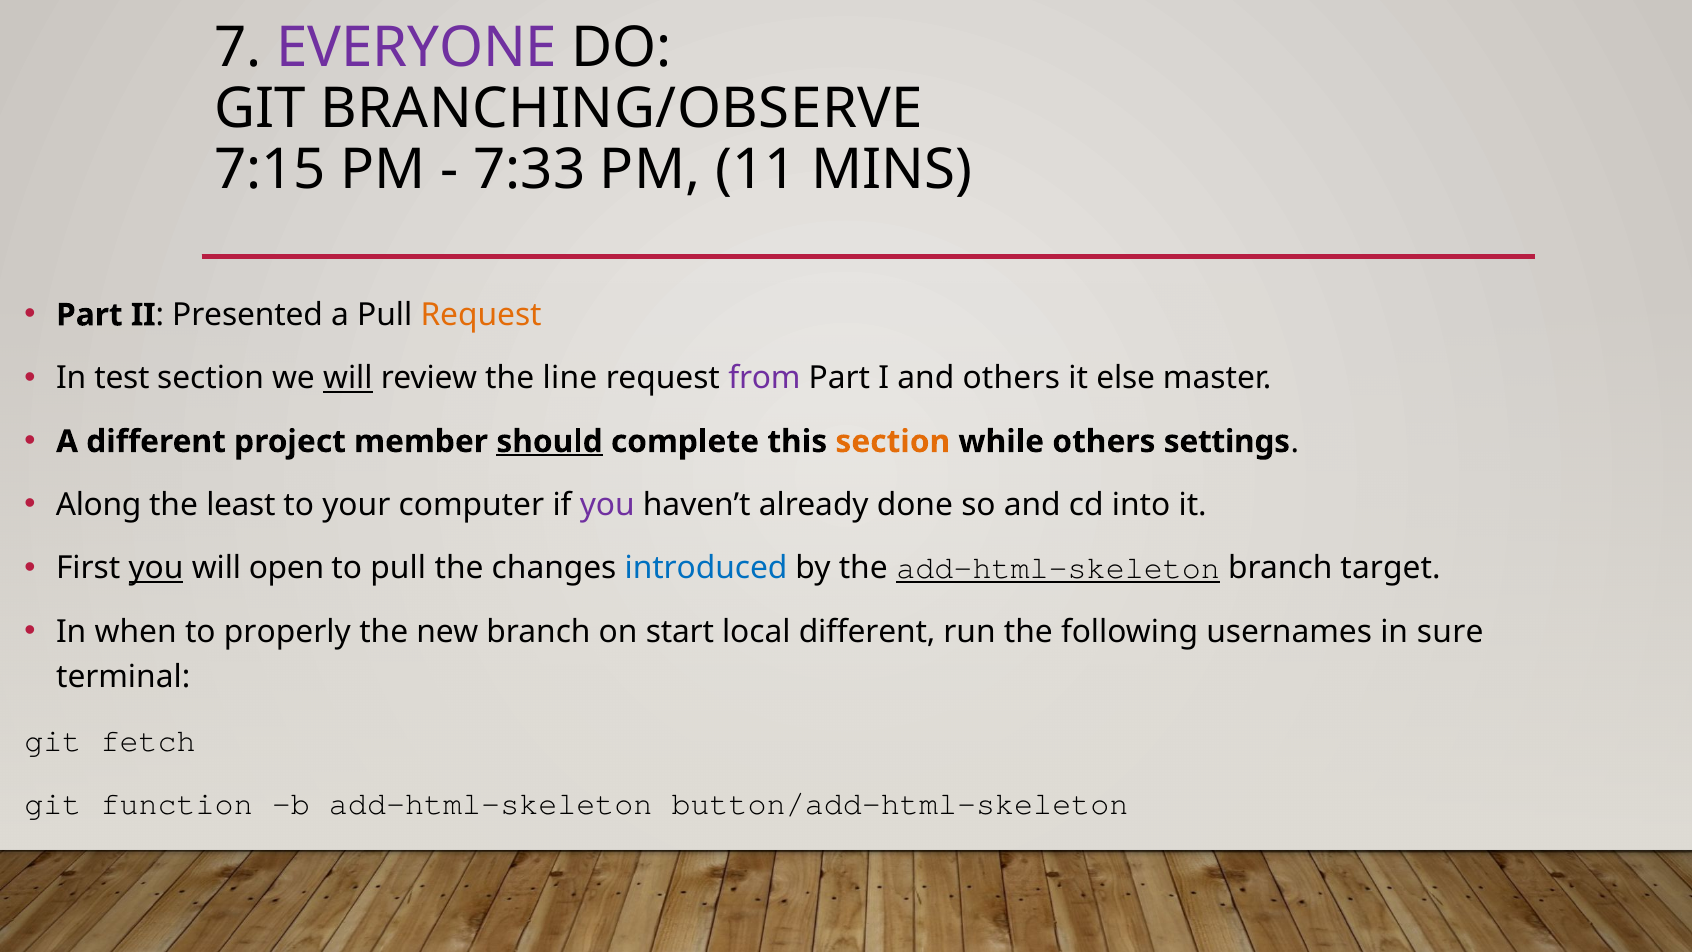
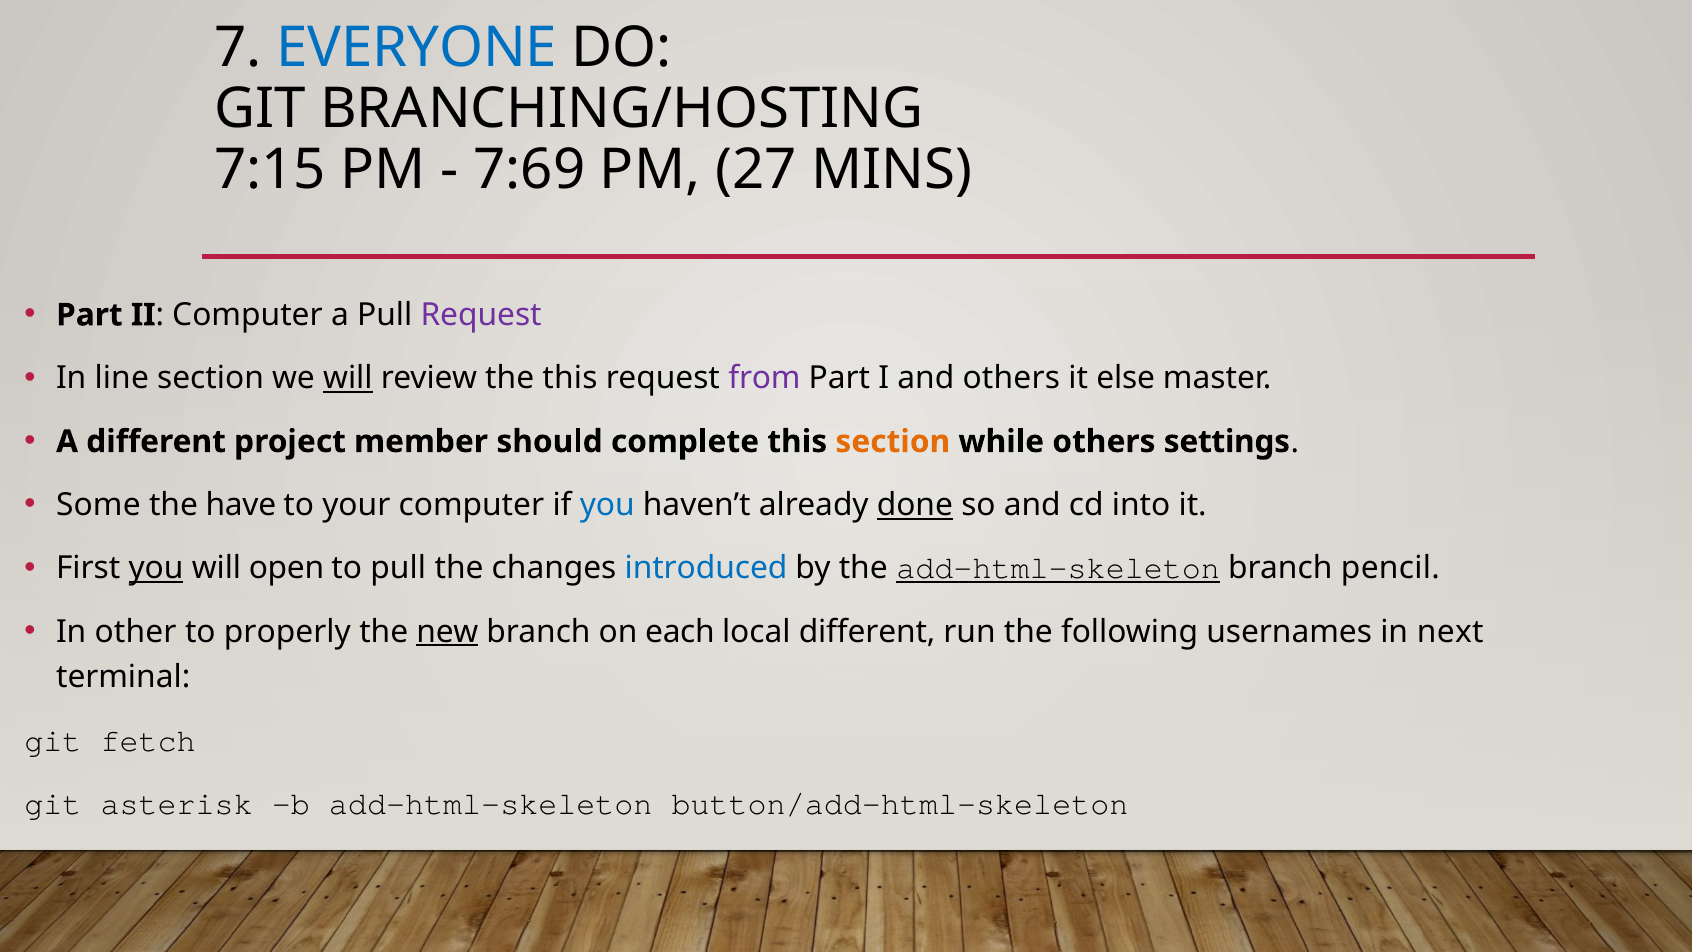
EVERYONE colour: purple -> blue
BRANCHING/OBSERVE: BRANCHING/OBSERVE -> BRANCHING/HOSTING
7:33: 7:33 -> 7:69
11: 11 -> 27
Presented at (248, 315): Presented -> Computer
Request at (481, 315) colour: orange -> purple
test: test -> line
the line: line -> this
should underline: present -> none
Along: Along -> Some
least: least -> have
you at (607, 505) colour: purple -> blue
done underline: none -> present
target: target -> pencil
when: when -> other
new underline: none -> present
start: start -> each
sure: sure -> next
function: function -> asterisk
